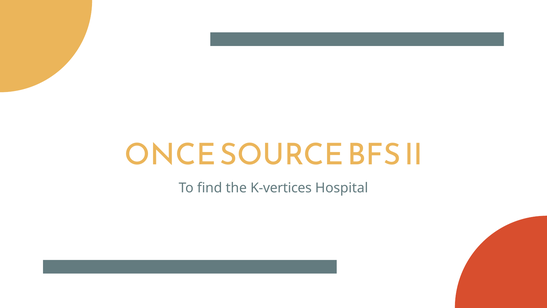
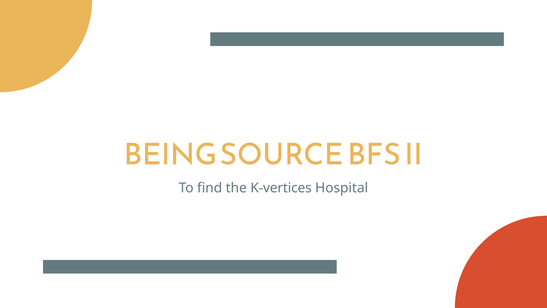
ONCE: ONCE -> BEING
